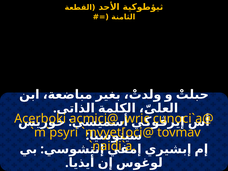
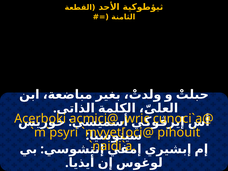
tovmav: tovmav -> pihouit
